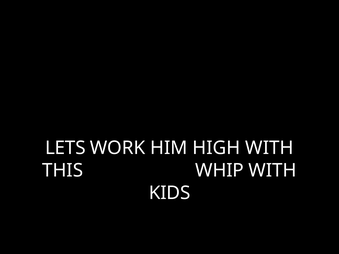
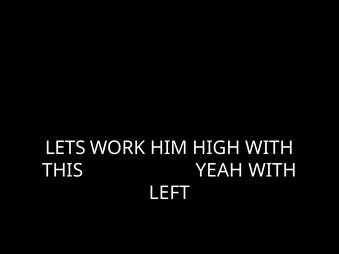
WHIP: WHIP -> YEAH
KIDS: KIDS -> LEFT
